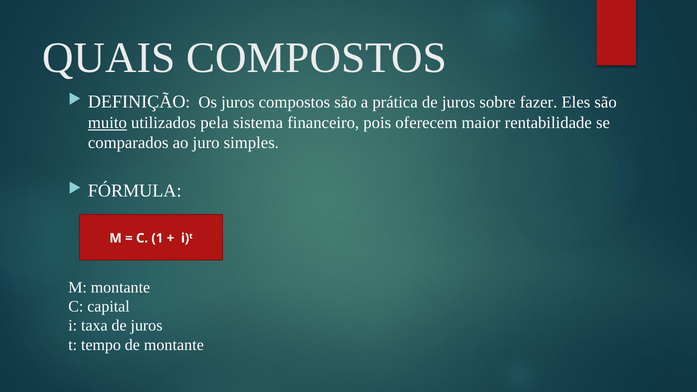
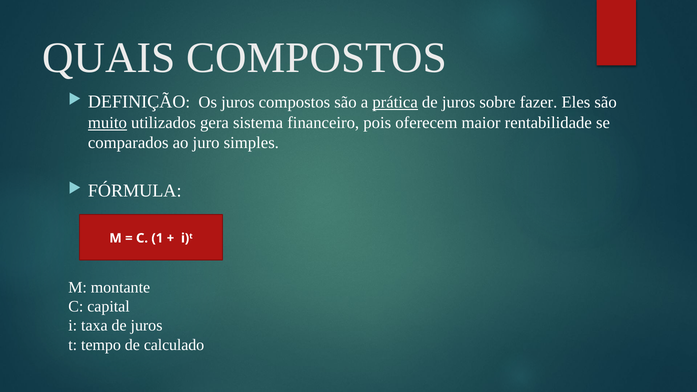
prática underline: none -> present
pela: pela -> gera
de montante: montante -> calculado
